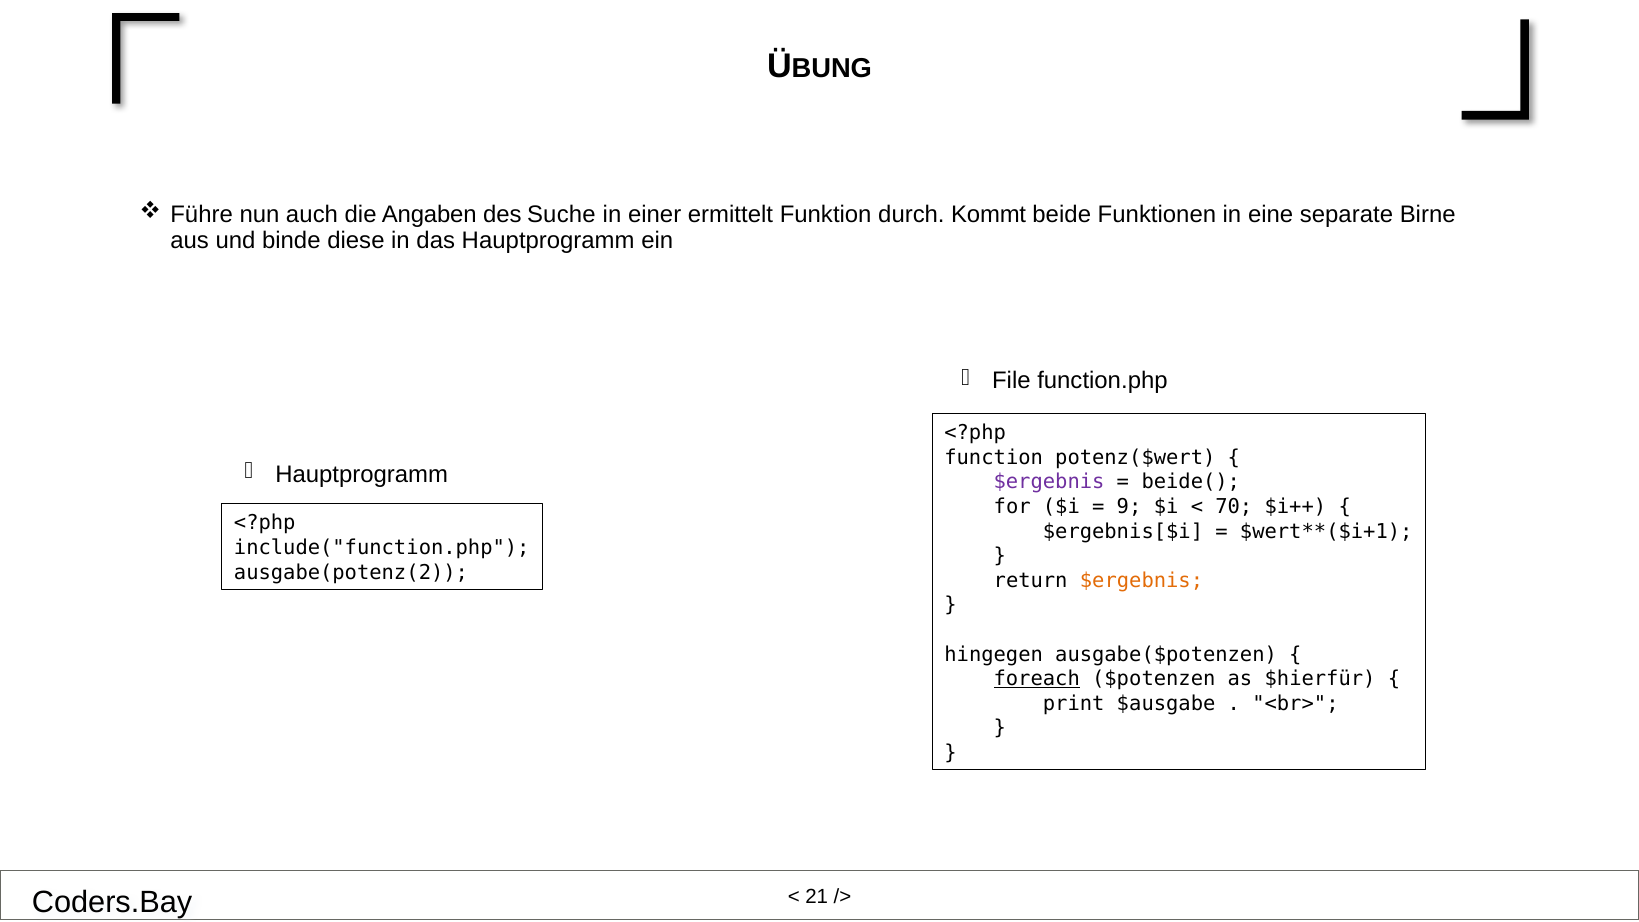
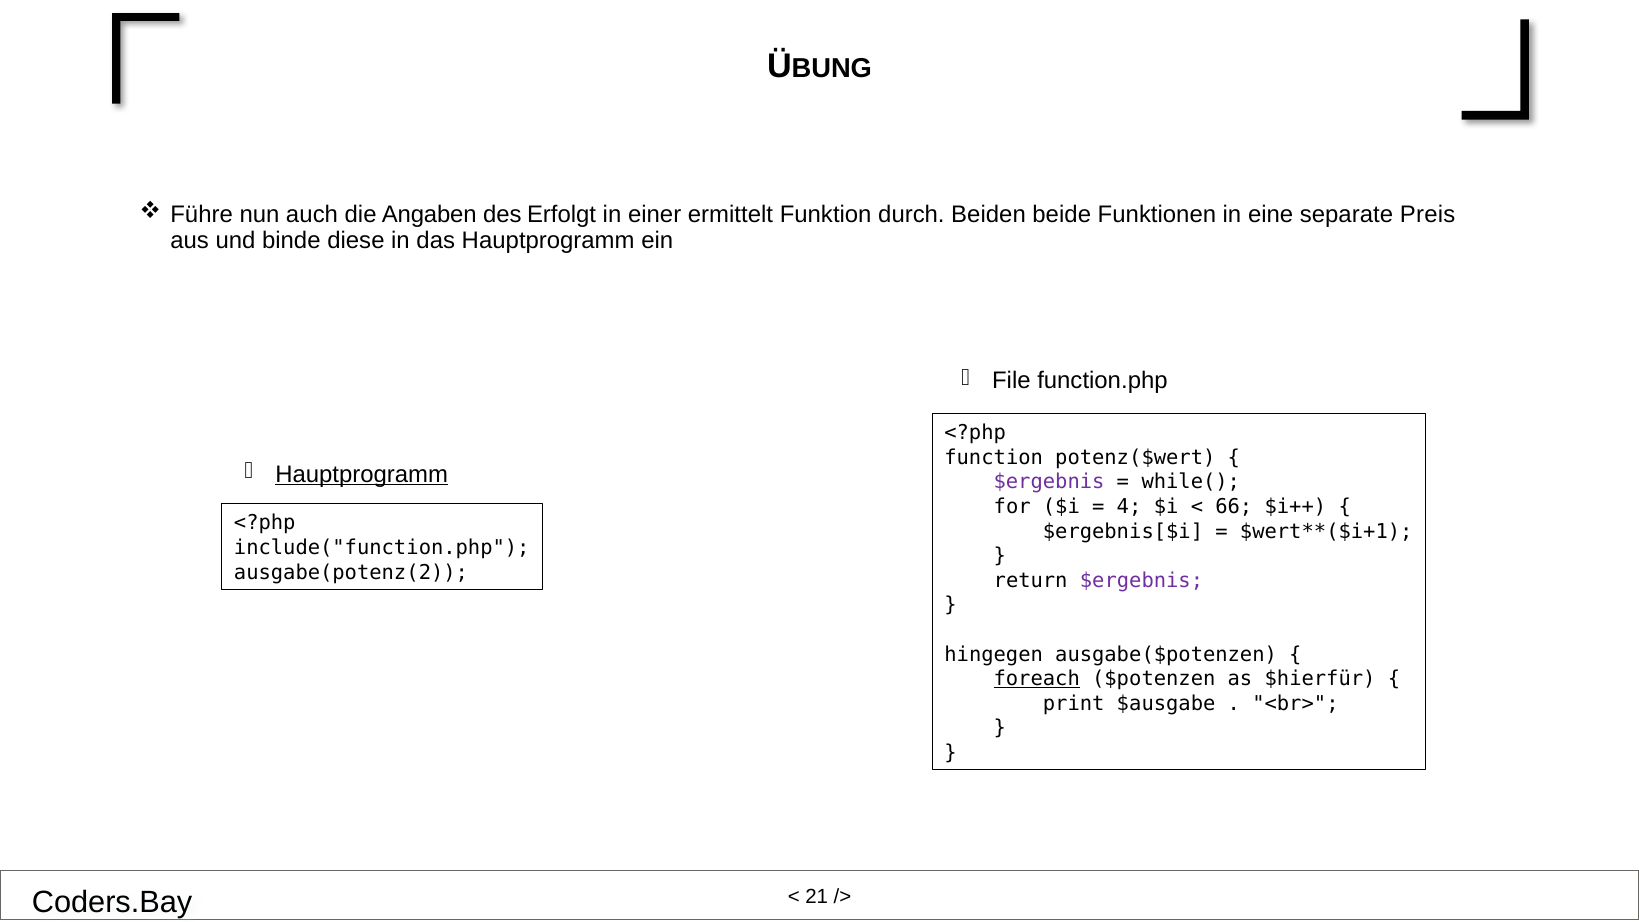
Suche: Suche -> Erfolgt
Kommt: Kommt -> Beiden
Birne: Birne -> Preis
Hauptprogramm at (362, 474) underline: none -> present
beide(: beide( -> while(
9: 9 -> 4
70: 70 -> 66
$ergebnis at (1142, 580) colour: orange -> purple
